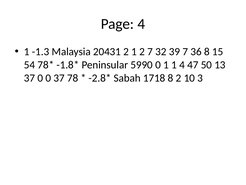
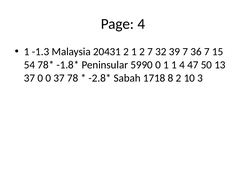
36 8: 8 -> 7
